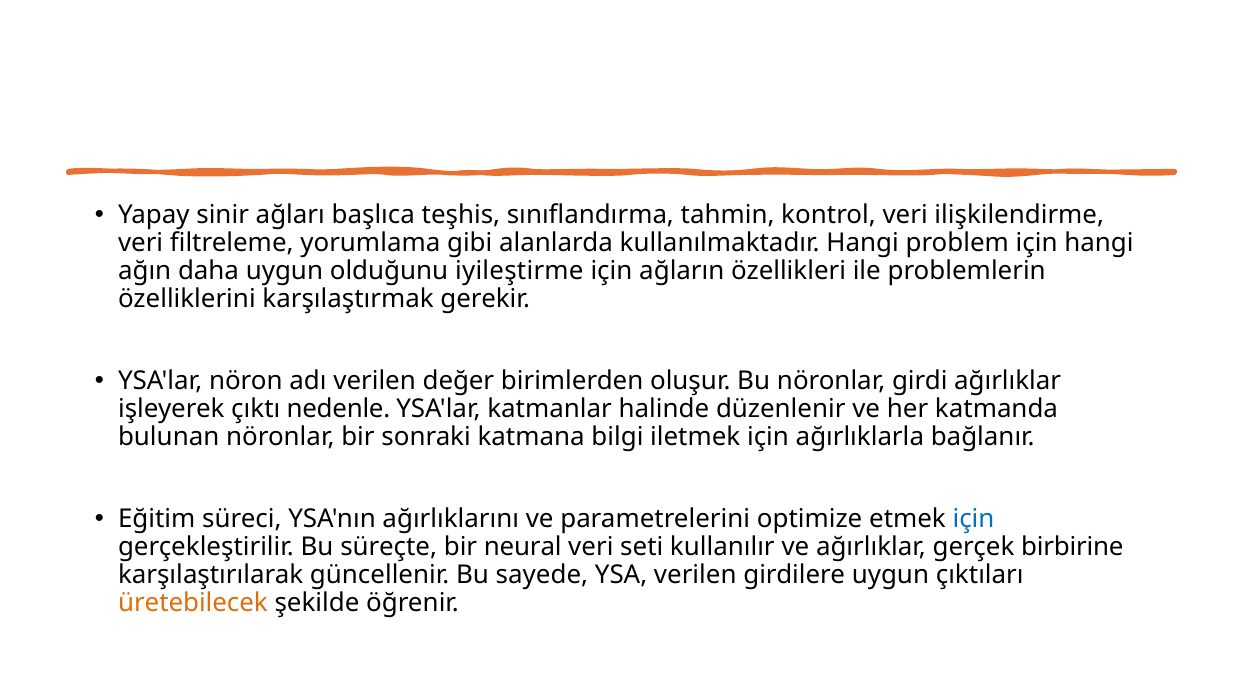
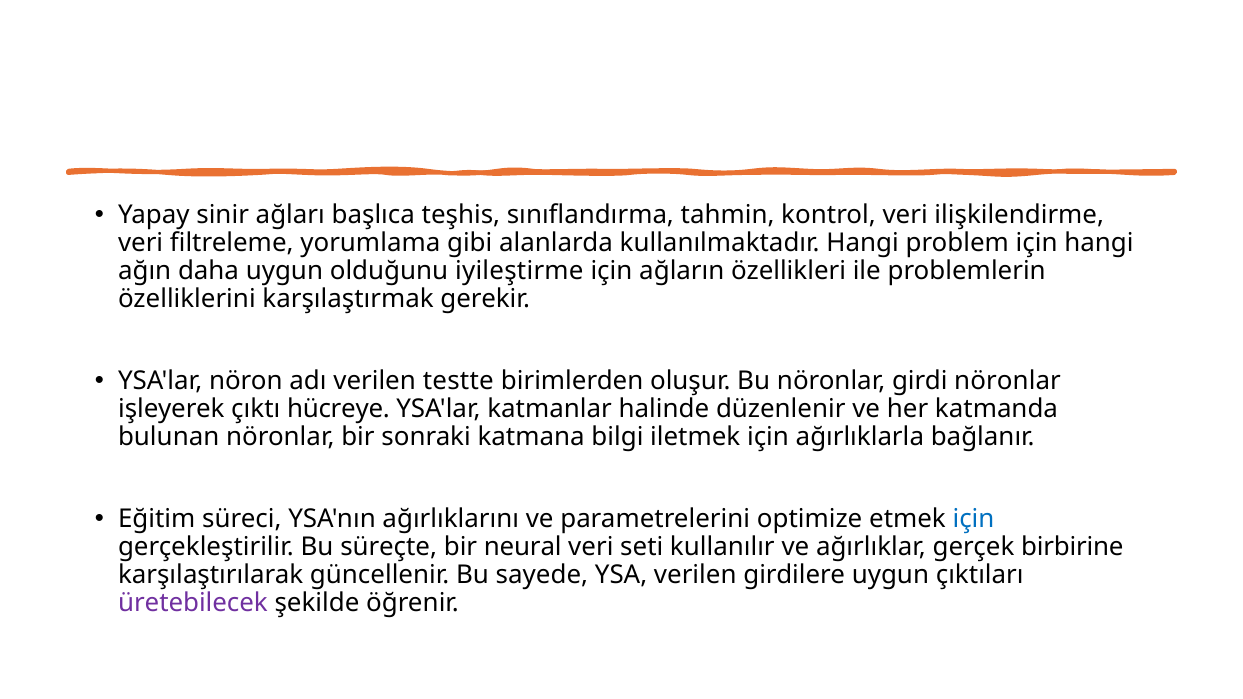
değer: değer -> testte
girdi ağırlıklar: ağırlıklar -> nöronlar
nedenle: nedenle -> hücreye
üretebilecek colour: orange -> purple
